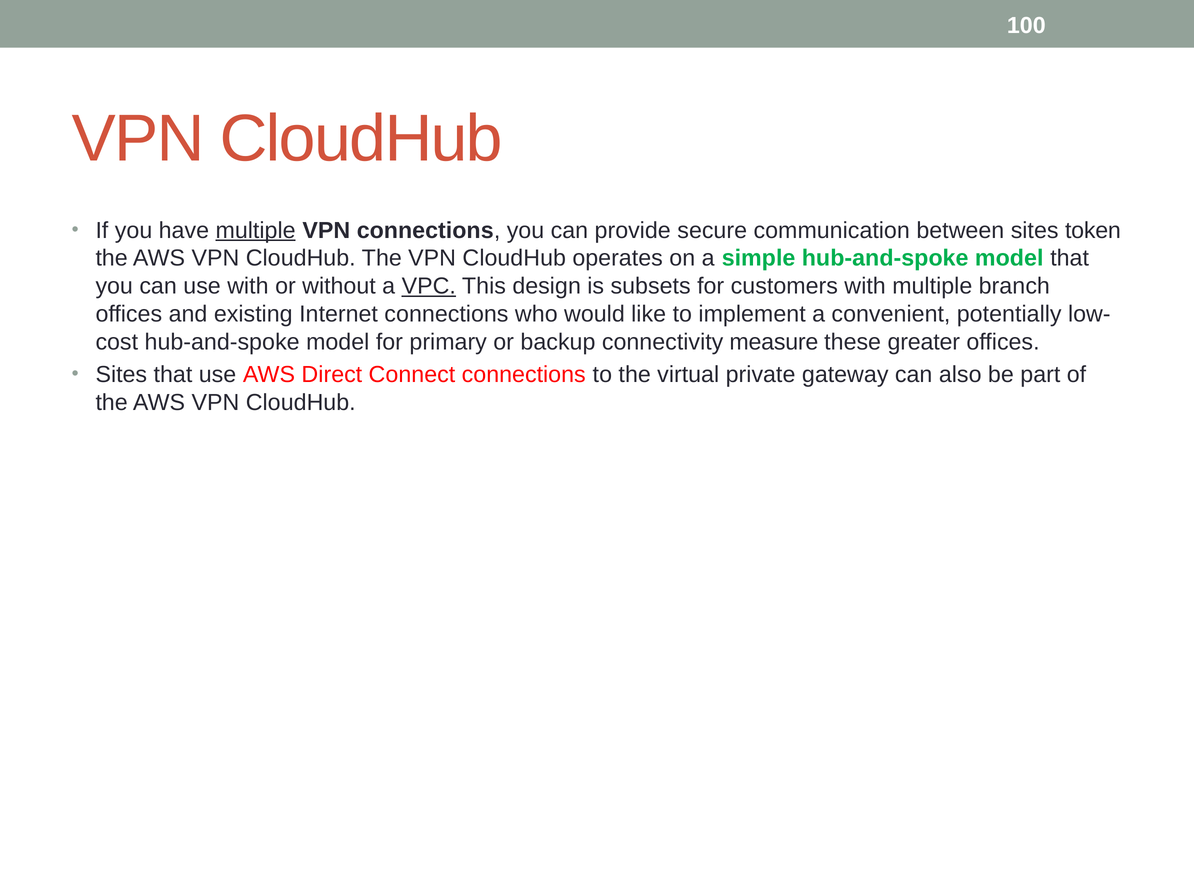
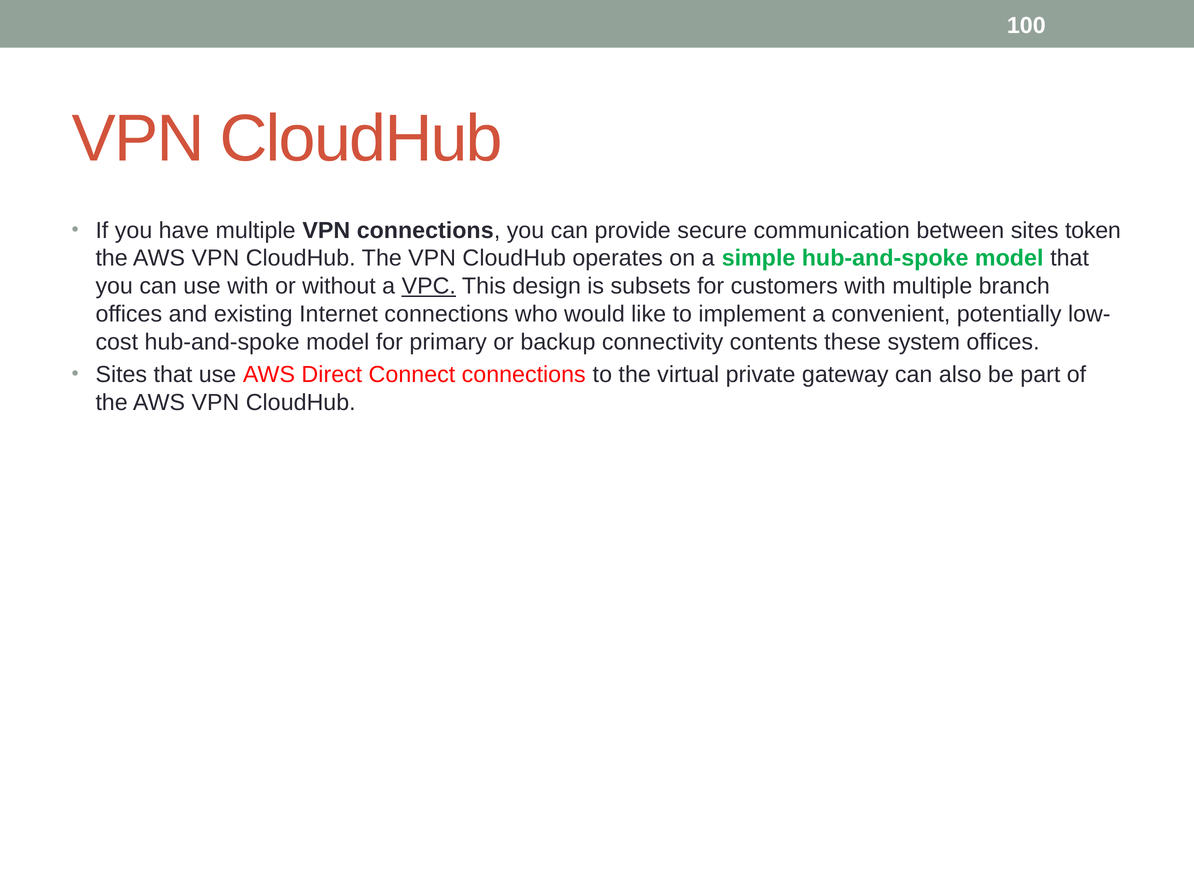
multiple at (256, 231) underline: present -> none
measure: measure -> contents
greater: greater -> system
